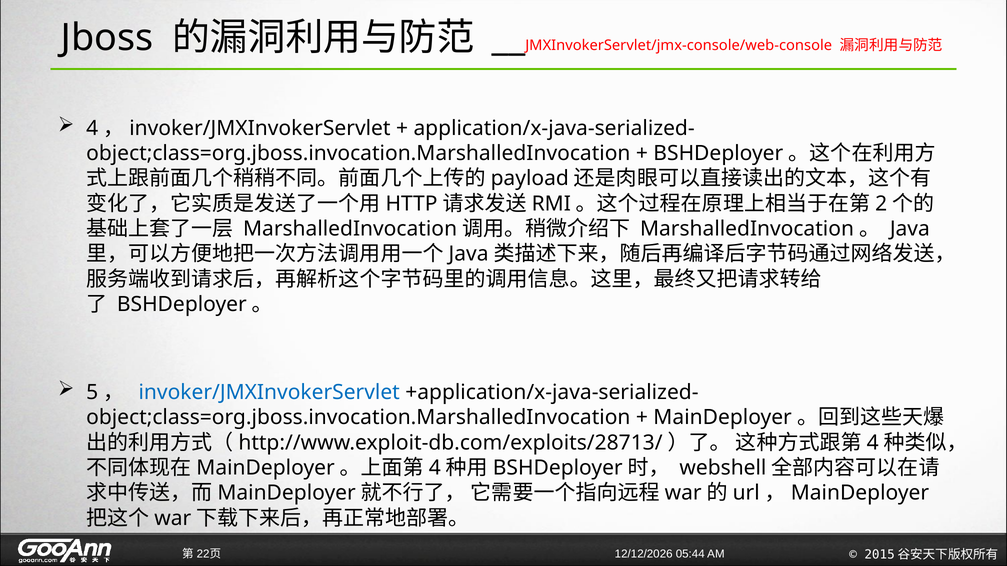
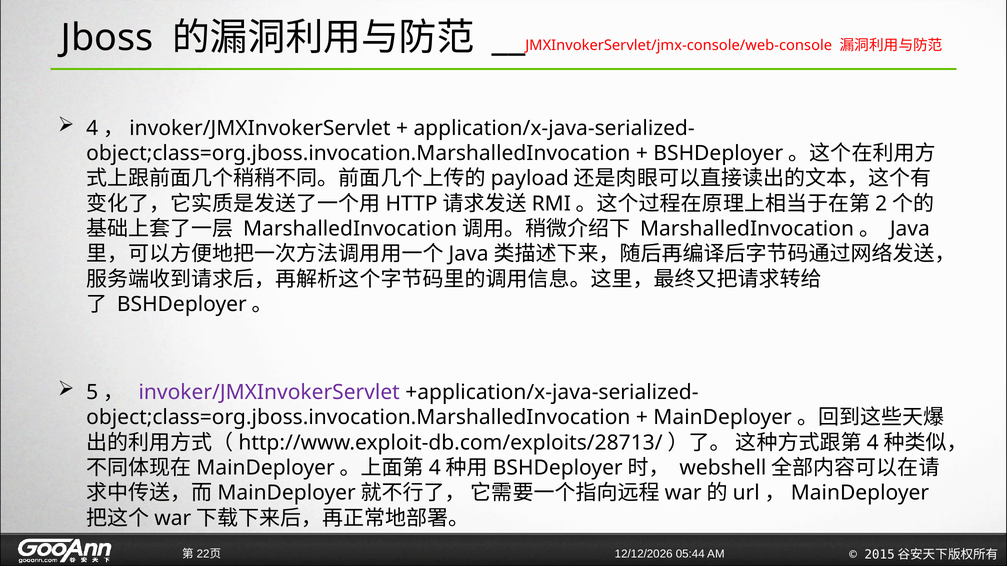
invoker/JMXInvokerServlet at (269, 393) colour: blue -> purple
